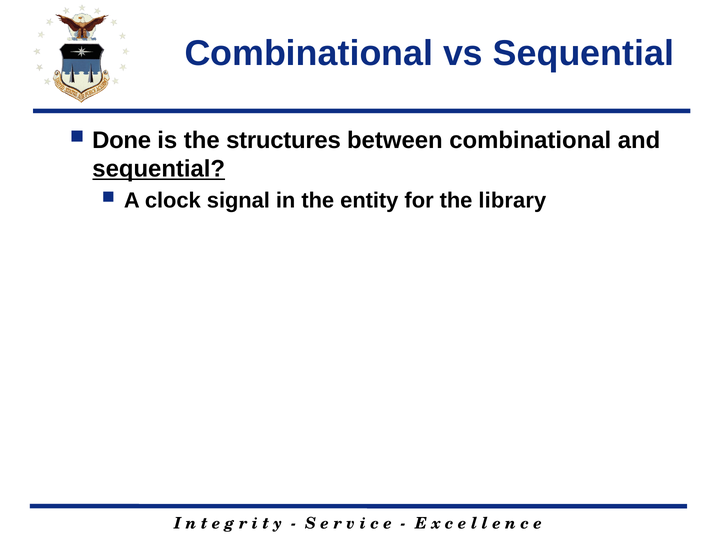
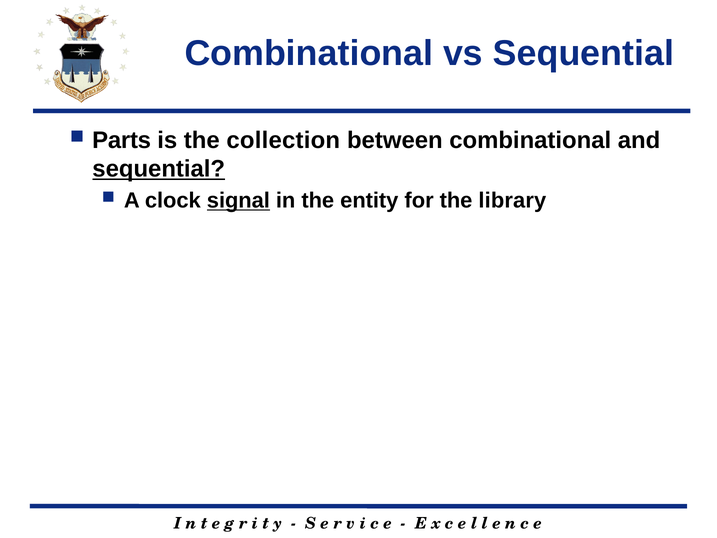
Done: Done -> Parts
structures: structures -> collection
signal underline: none -> present
